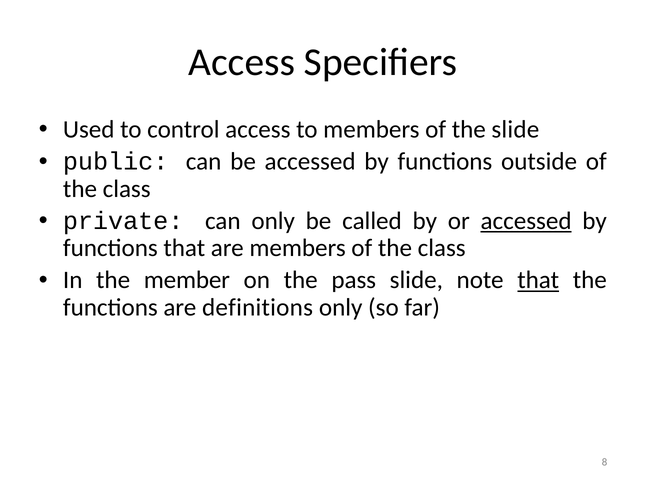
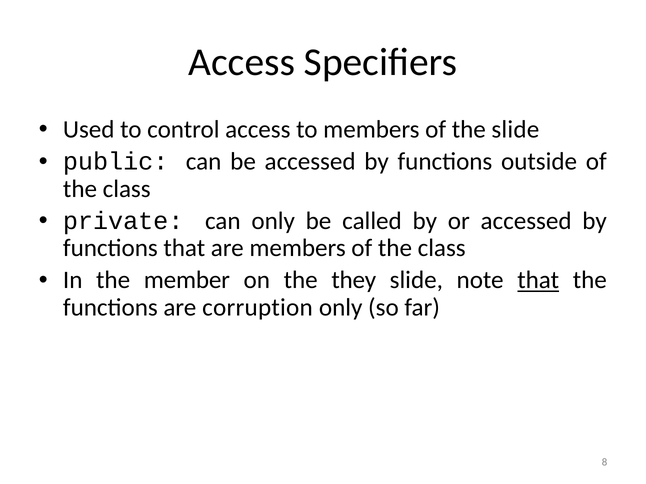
accessed at (526, 221) underline: present -> none
pass: pass -> they
definitions: definitions -> corruption
